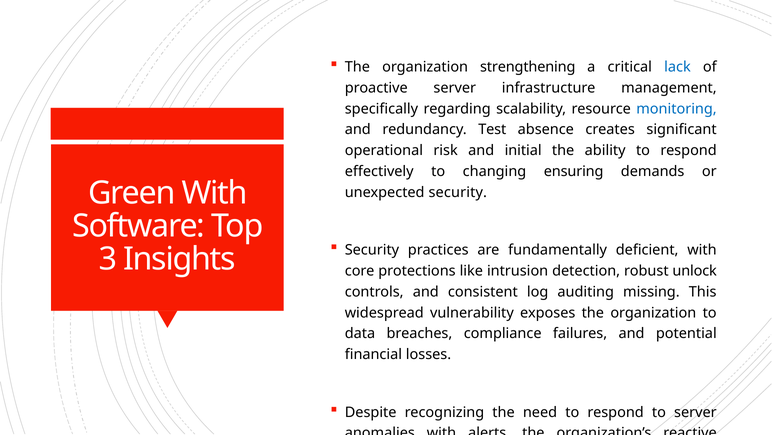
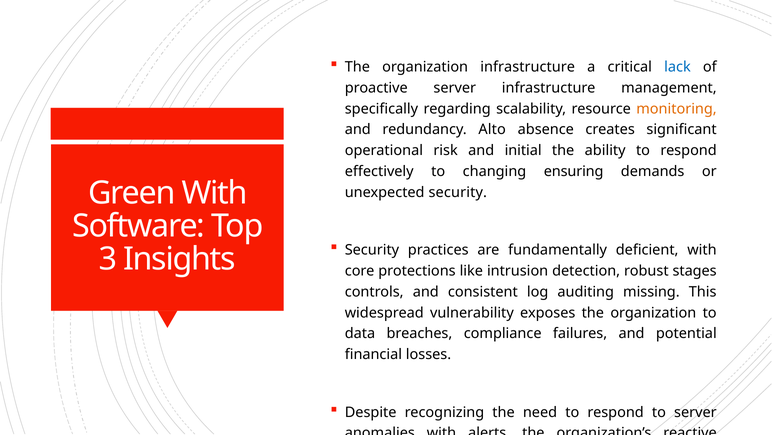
organization strengthening: strengthening -> infrastructure
monitoring at (677, 109) colour: blue -> orange
Test: Test -> Alto
unlock: unlock -> stages
